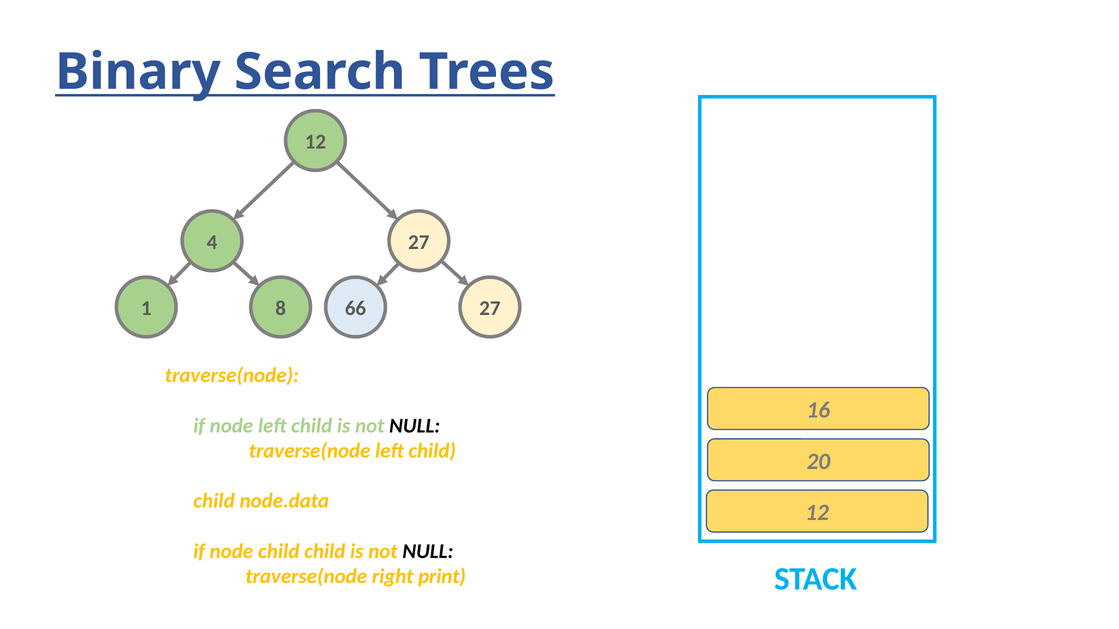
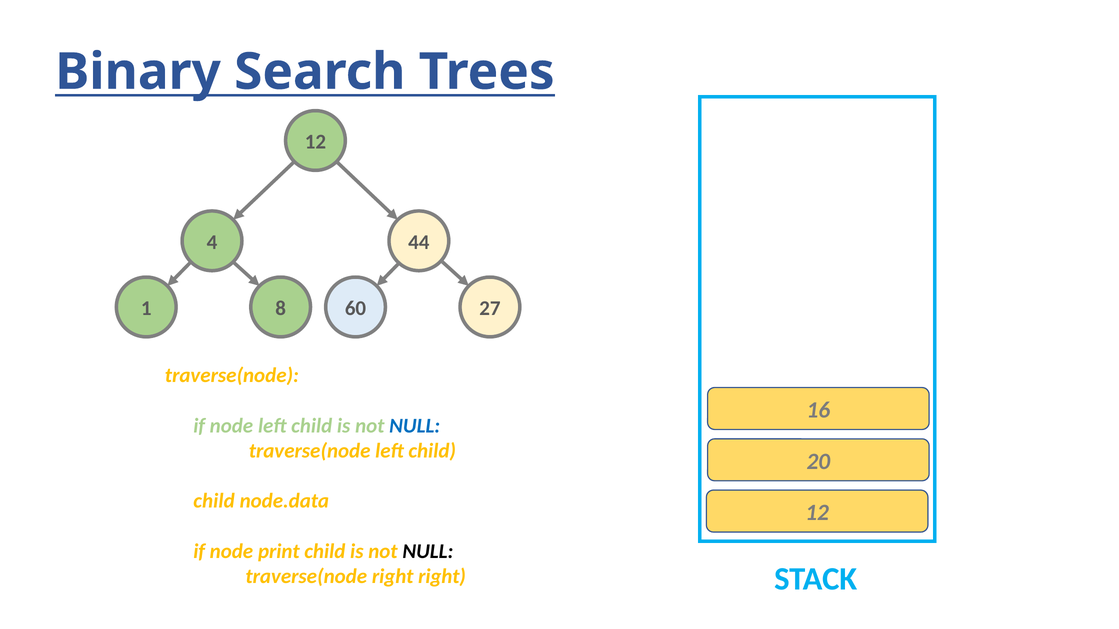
4 27: 27 -> 44
66: 66 -> 60
NULL at (415, 426) colour: black -> blue
node child: child -> print
right print: print -> right
